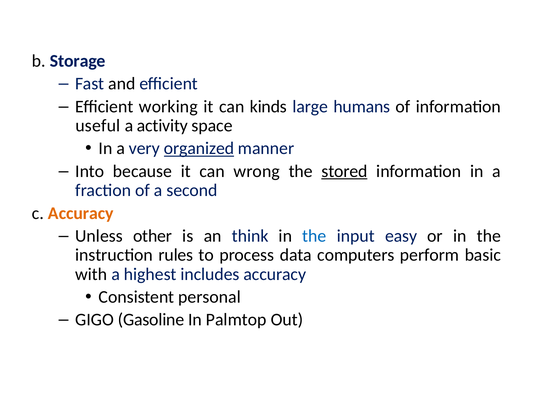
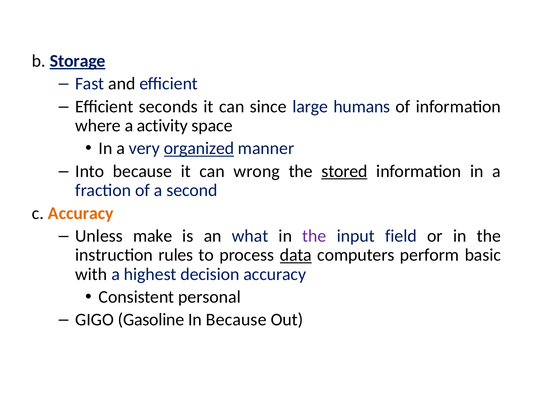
Storage underline: none -> present
working: working -> seconds
kinds: kinds -> since
useful: useful -> where
other: other -> make
think: think -> what
the at (314, 236) colour: blue -> purple
easy: easy -> field
data underline: none -> present
includes: includes -> decision
In Palmtop: Palmtop -> Because
